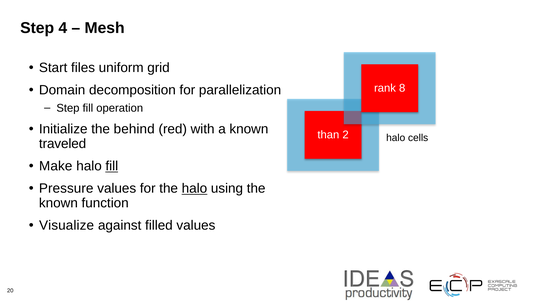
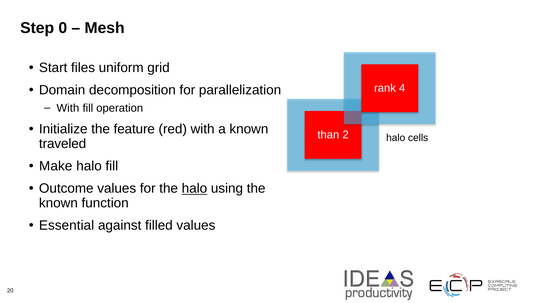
4: 4 -> 0
8: 8 -> 4
Step at (68, 108): Step -> With
behind: behind -> feature
fill at (112, 166) underline: present -> none
Pressure: Pressure -> Outcome
Visualize: Visualize -> Essential
